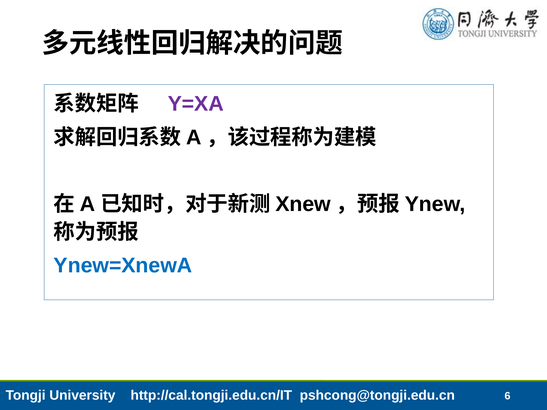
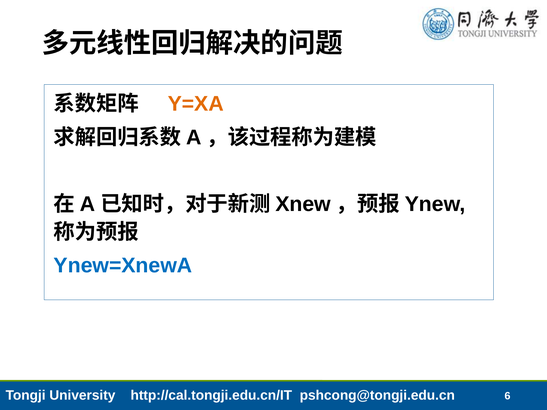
Y=XA colour: purple -> orange
